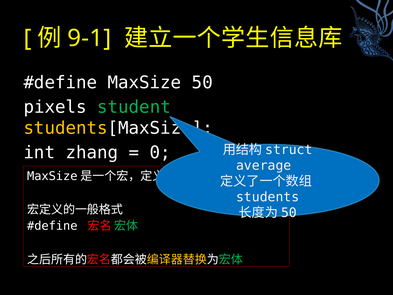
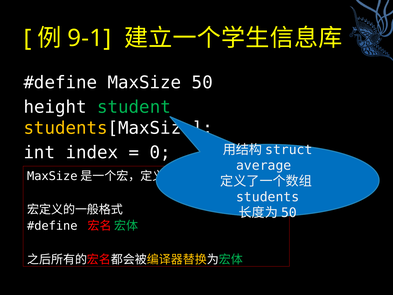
pixels: pixels -> height
zhang: zhang -> index
